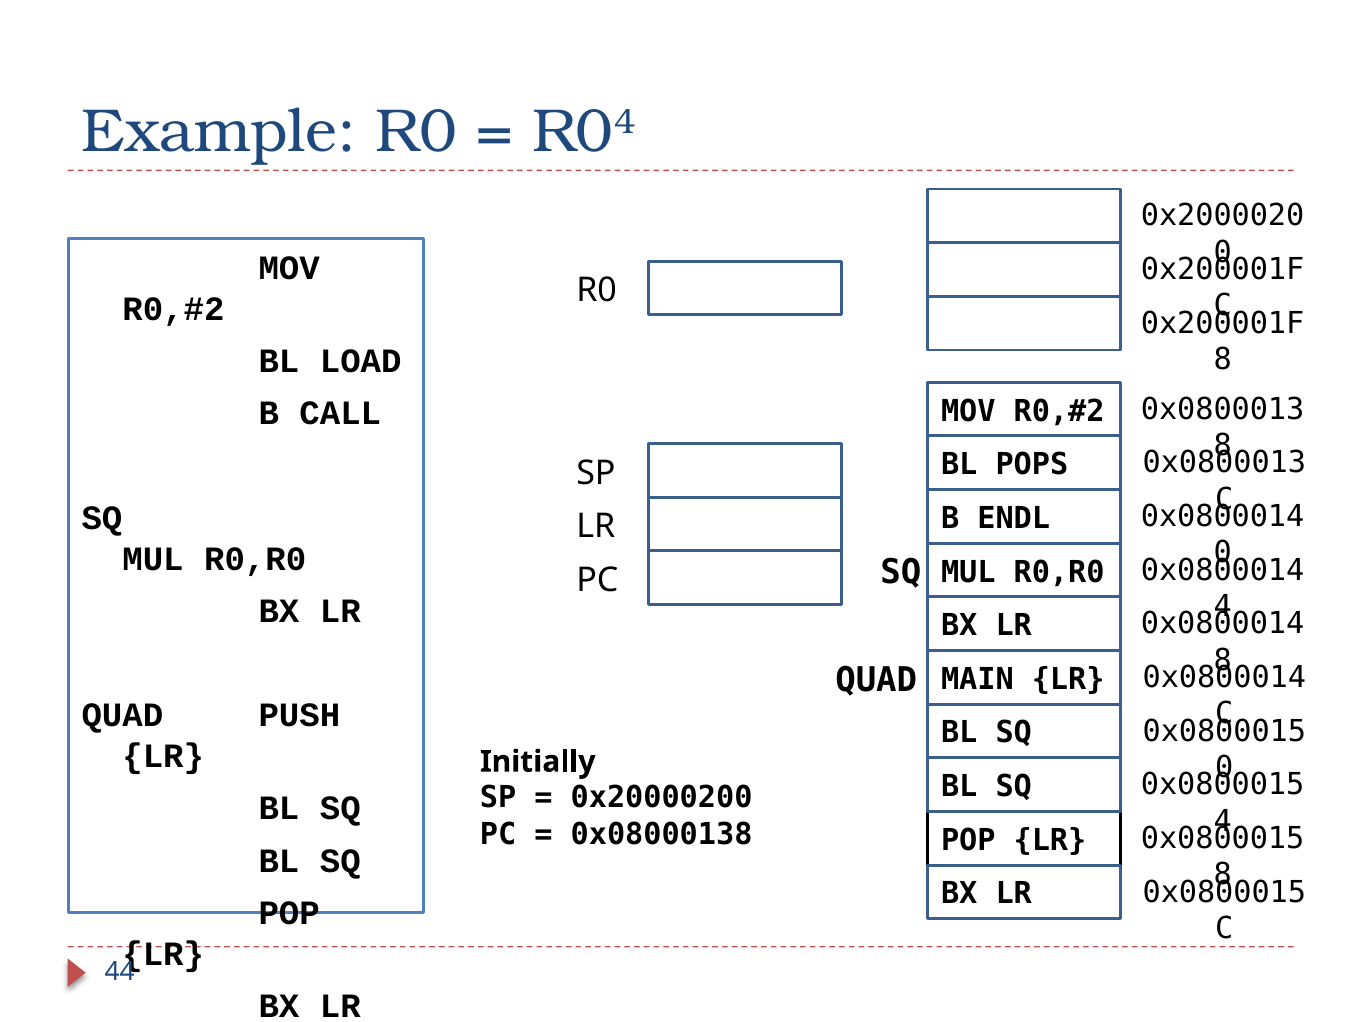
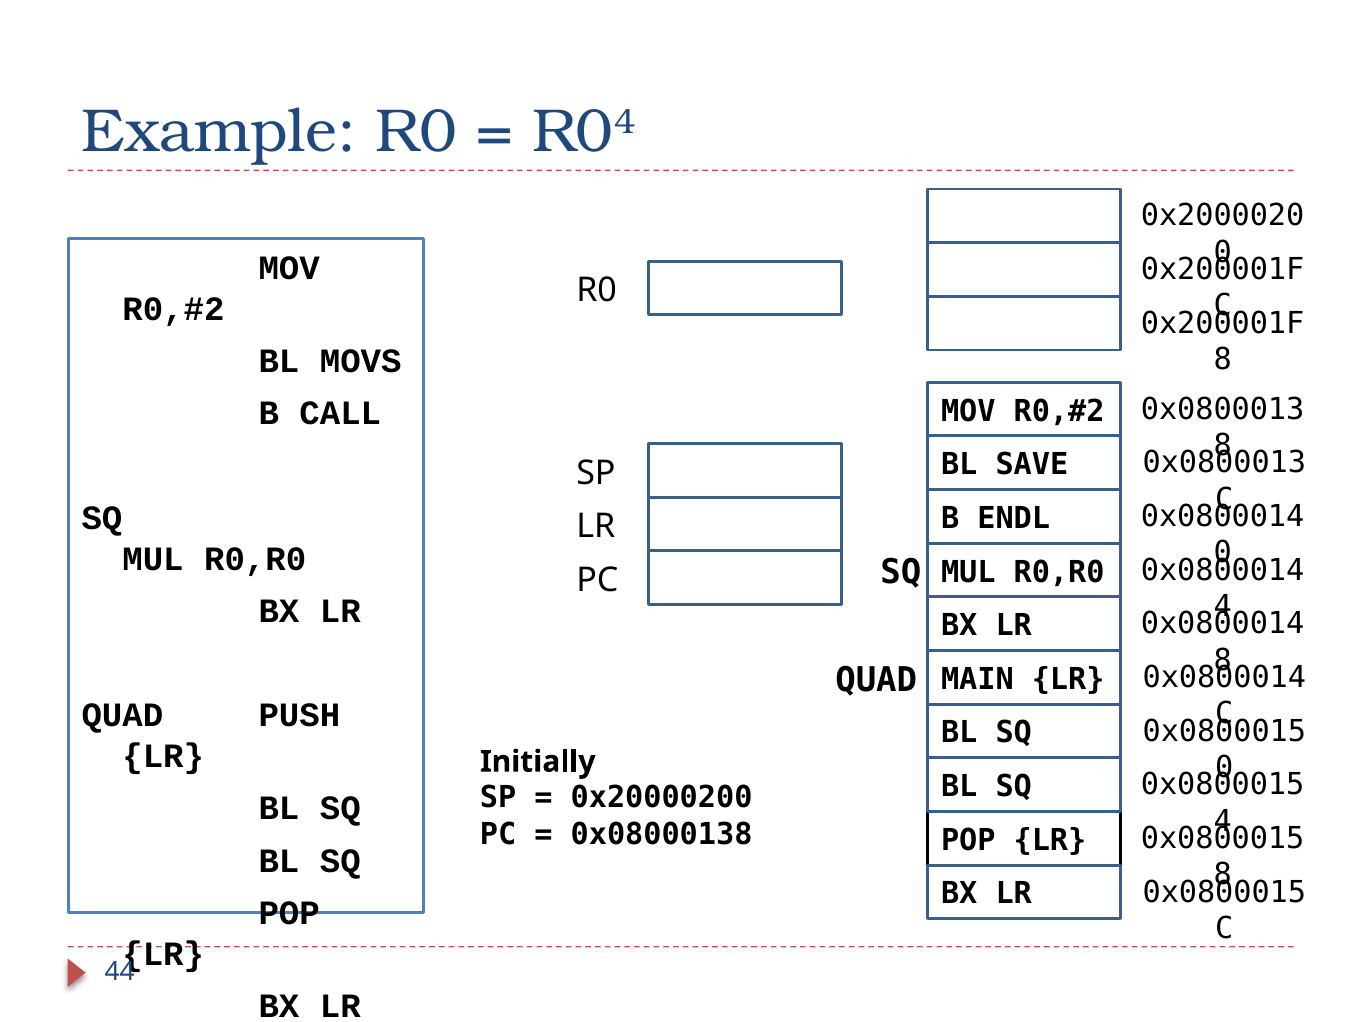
LOAD: LOAD -> MOVS
POPS: POPS -> SAVE
